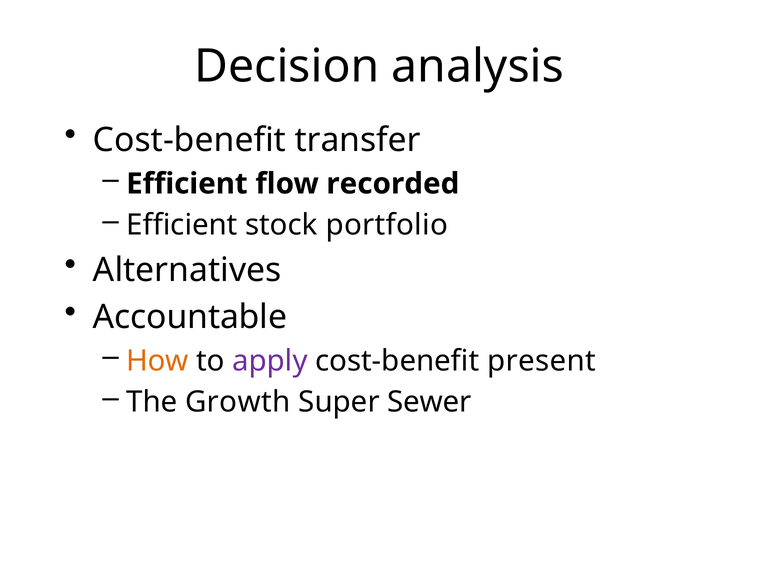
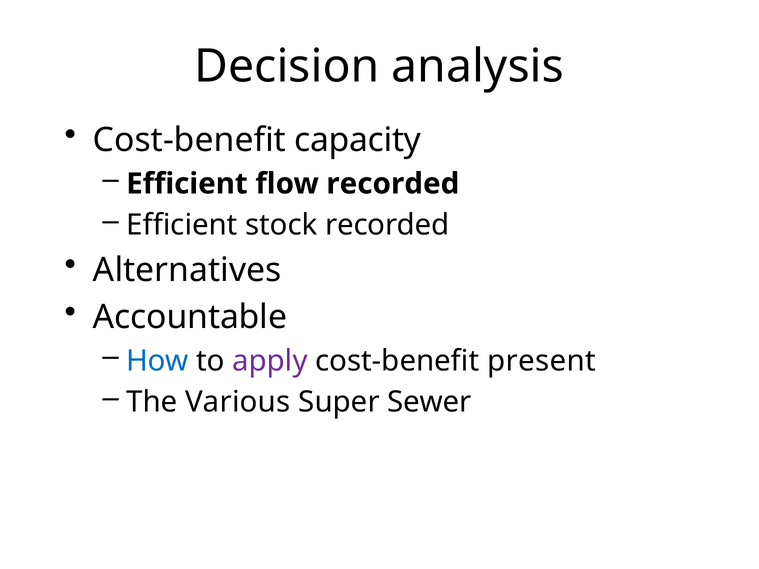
transfer: transfer -> capacity
stock portfolio: portfolio -> recorded
How colour: orange -> blue
Growth: Growth -> Various
